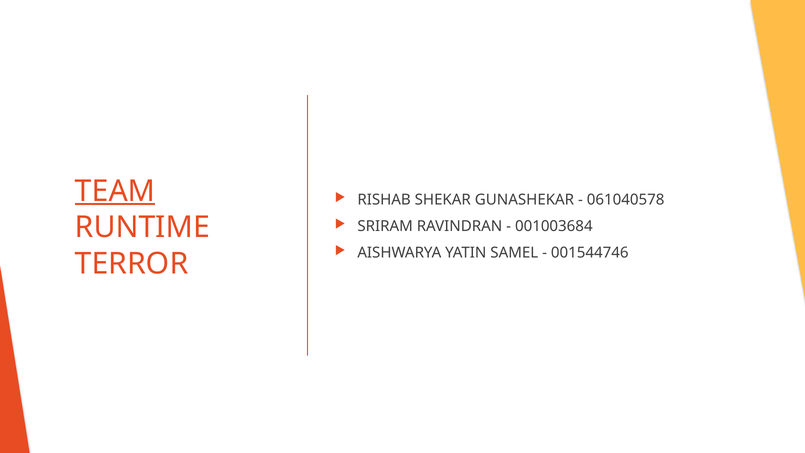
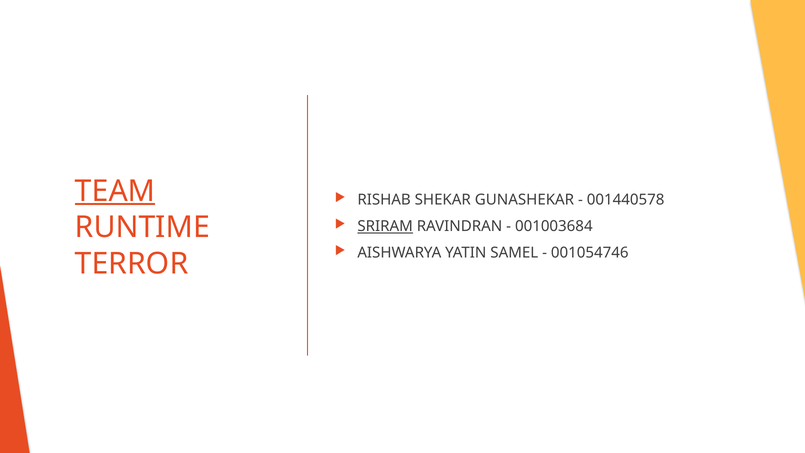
061040578: 061040578 -> 001440578
SRIRAM underline: none -> present
001544746: 001544746 -> 001054746
